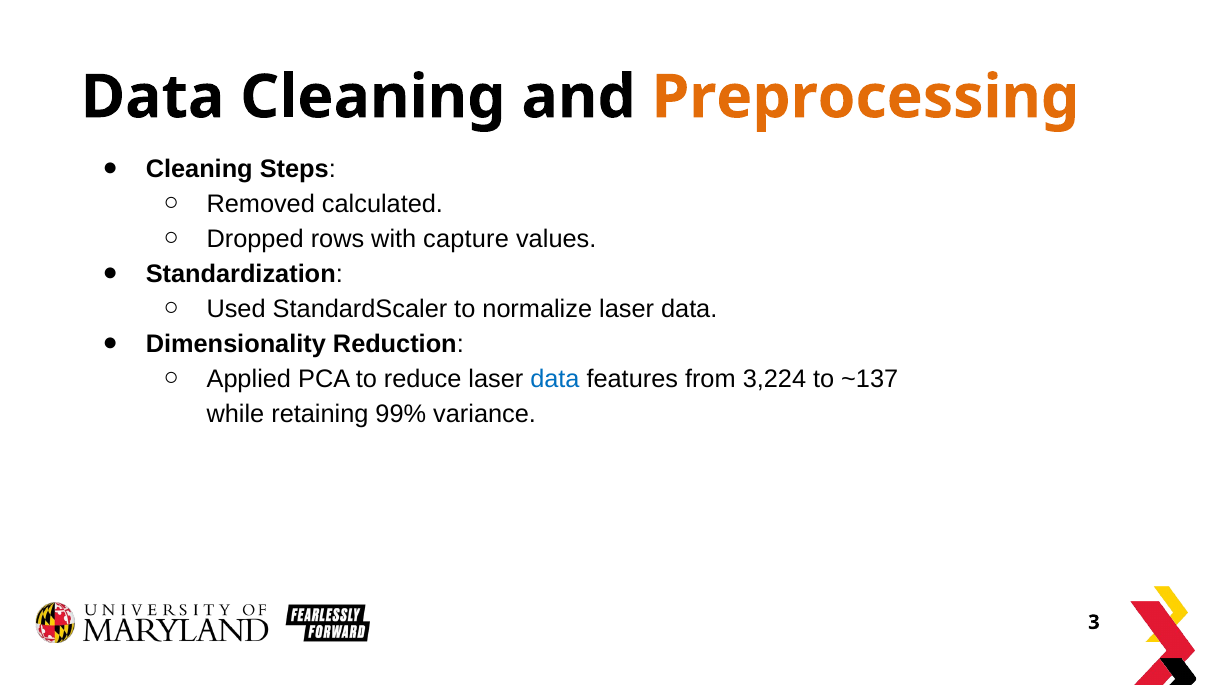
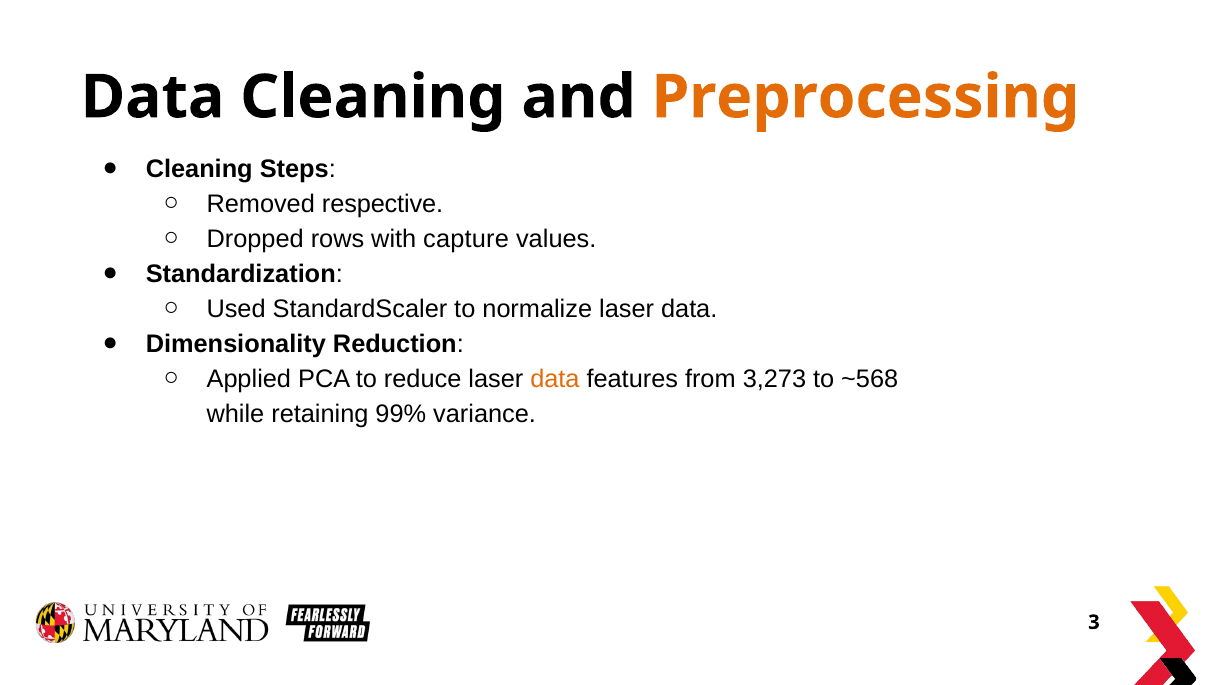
calculated: calculated -> respective
data at (555, 379) colour: blue -> orange
3,224: 3,224 -> 3,273
~137: ~137 -> ~568
